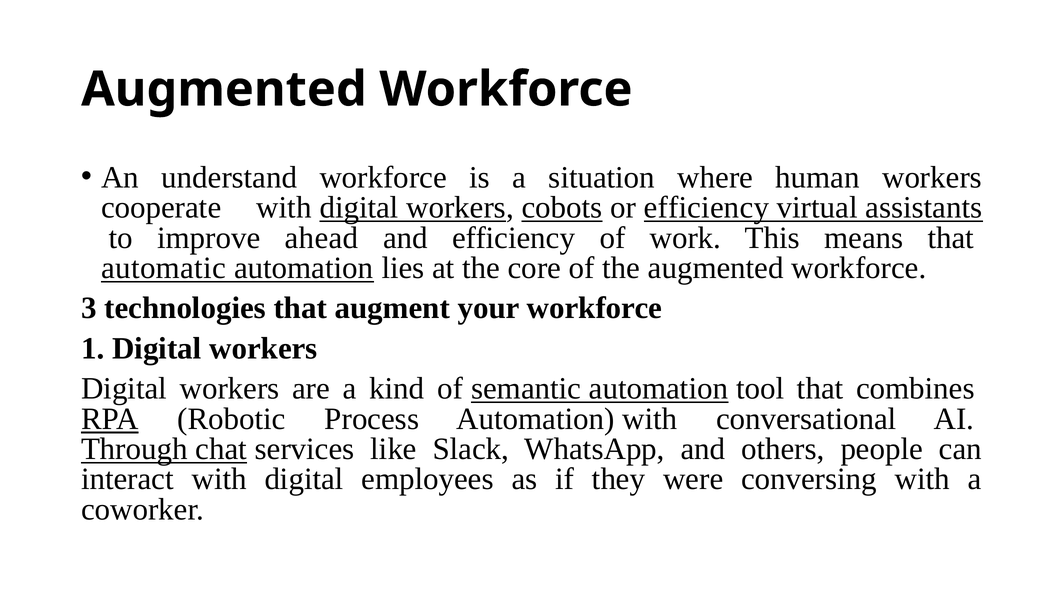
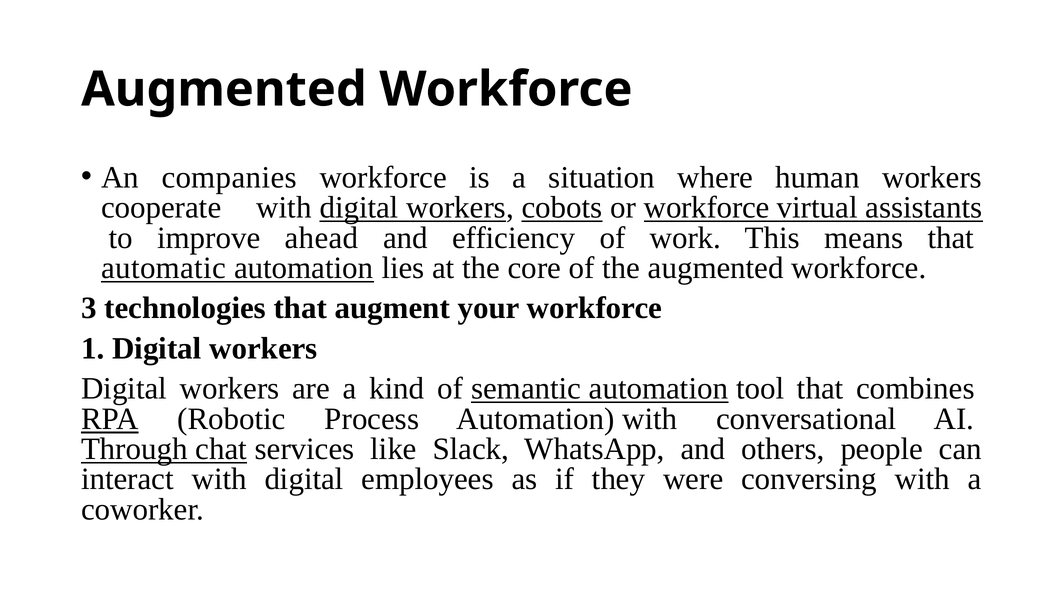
understand: understand -> companies
or efficiency: efficiency -> workforce
